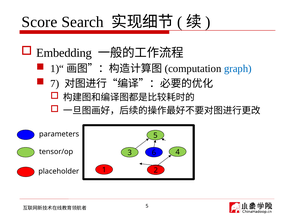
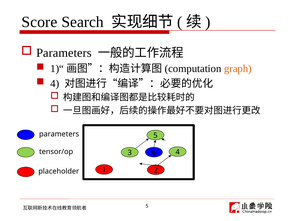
Embedding at (64, 53): Embedding -> Parameters
graph colour: blue -> orange
7 at (55, 83): 7 -> 4
